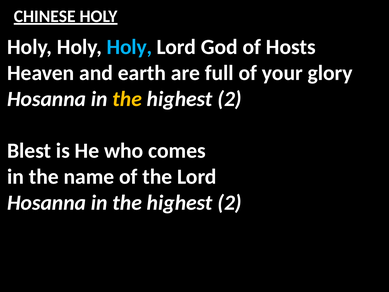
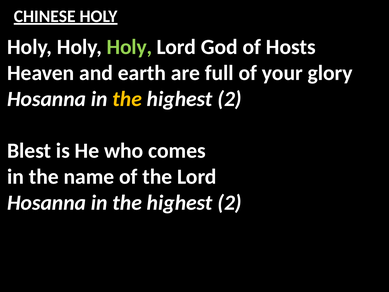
Holy at (129, 47) colour: light blue -> light green
